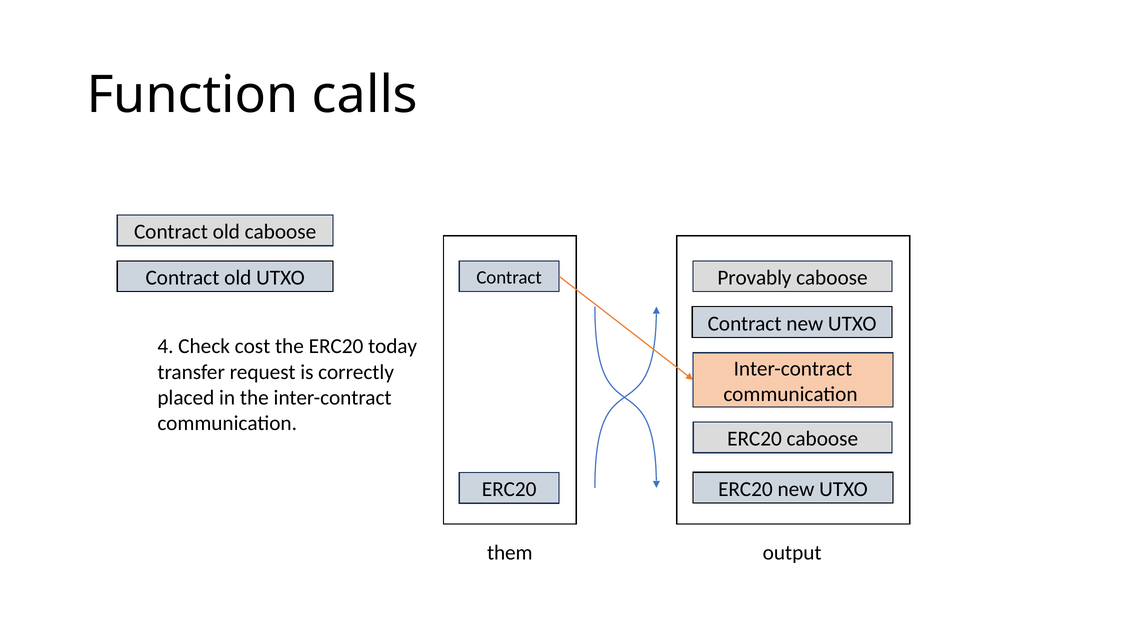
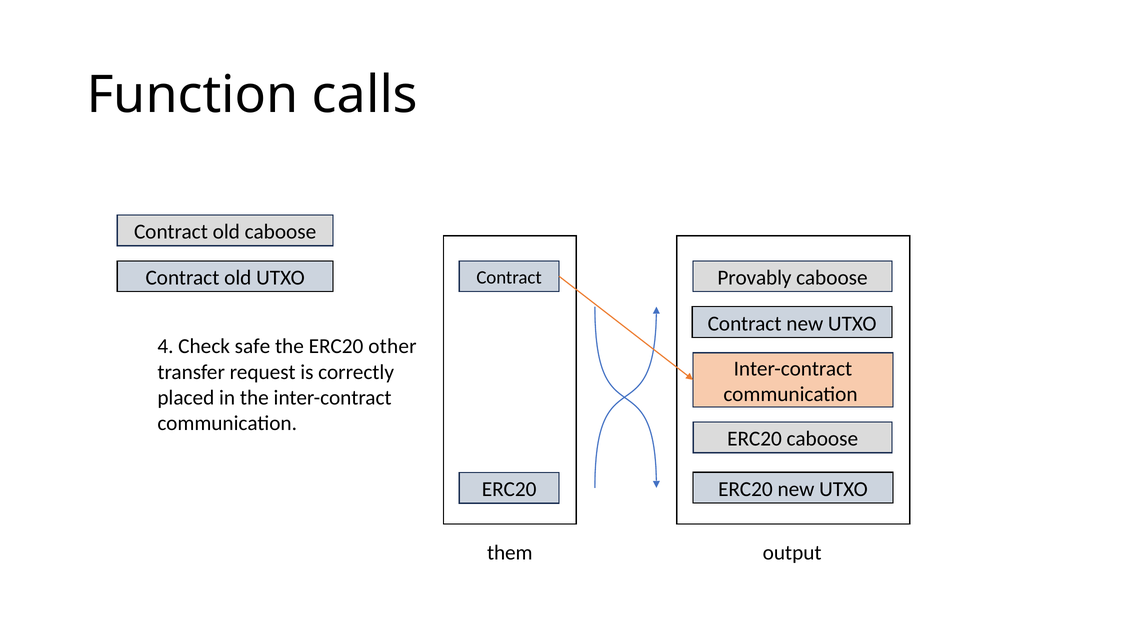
cost: cost -> safe
today: today -> other
